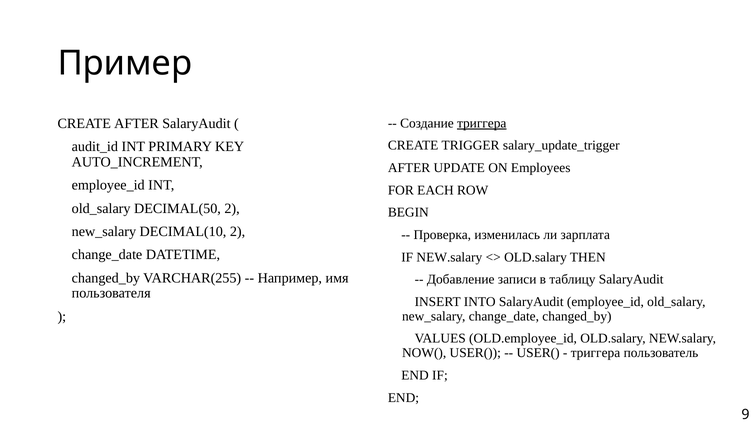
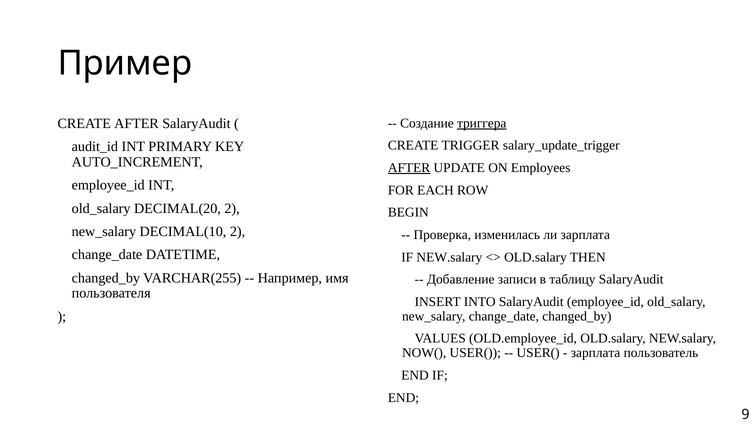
AFTER at (409, 168) underline: none -> present
DECIMAL(50: DECIMAL(50 -> DECIMAL(20
триггера at (596, 353): триггера -> зарплата
